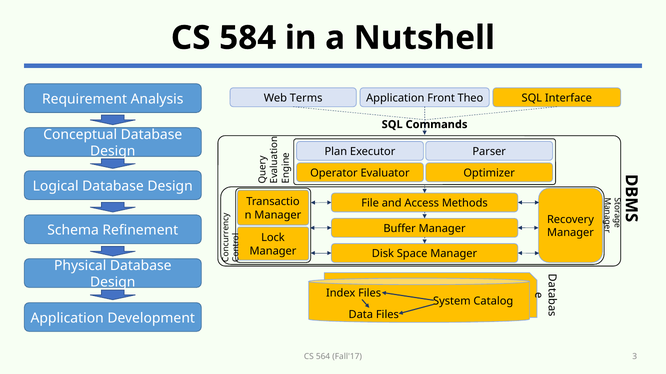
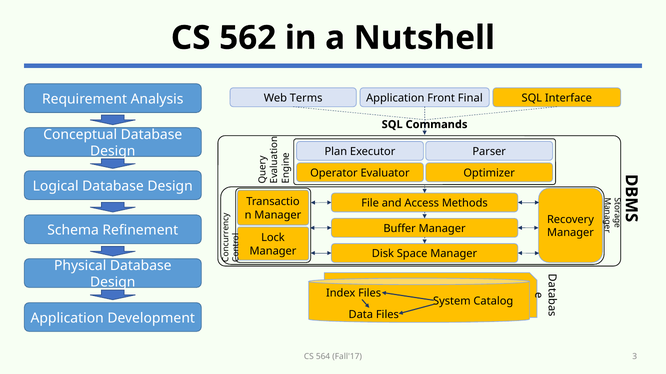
584: 584 -> 562
Theo: Theo -> Final
